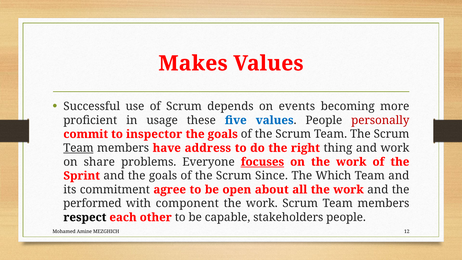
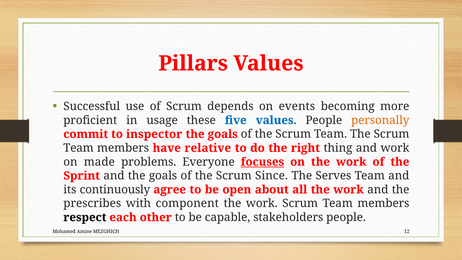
Makes: Makes -> Pillars
personally colour: red -> orange
Team at (78, 148) underline: present -> none
address: address -> relative
share: share -> made
Which: Which -> Serves
commitment: commitment -> continuously
performed: performed -> prescribes
